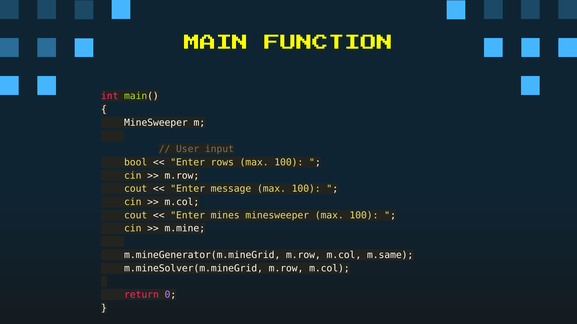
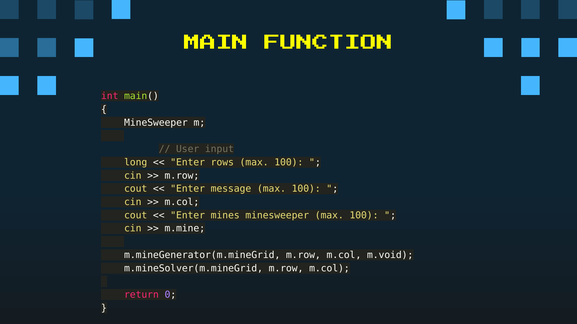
bool: bool -> long
m.same: m.same -> m.void
